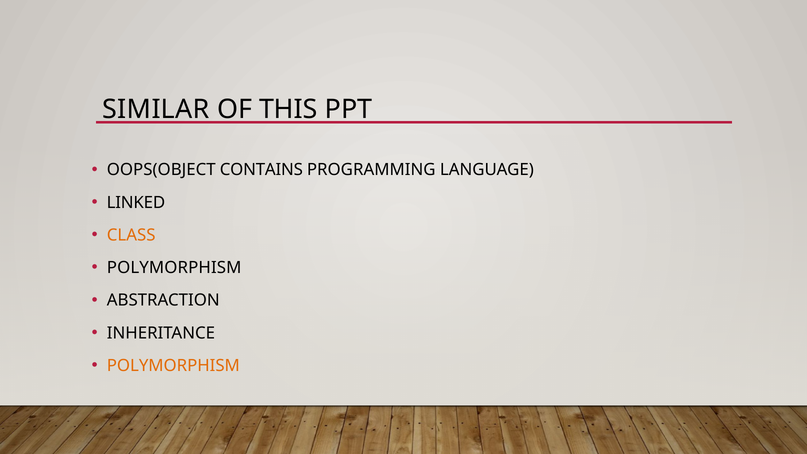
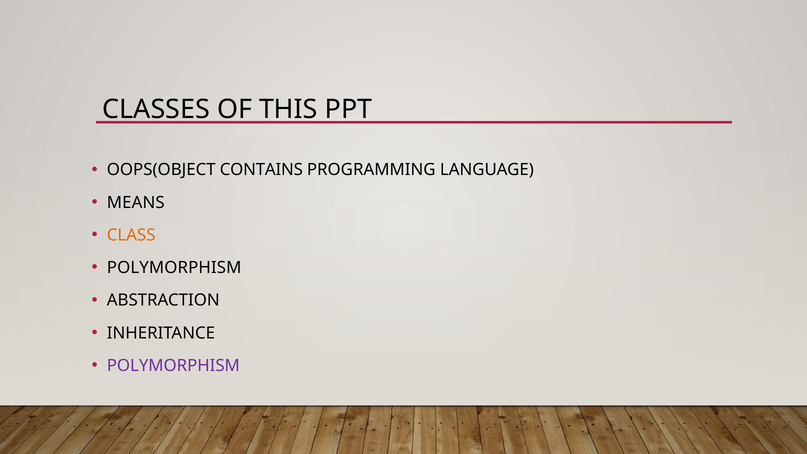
SIMILAR: SIMILAR -> CLASSES
LINKED: LINKED -> MEANS
POLYMORPHISM at (173, 366) colour: orange -> purple
